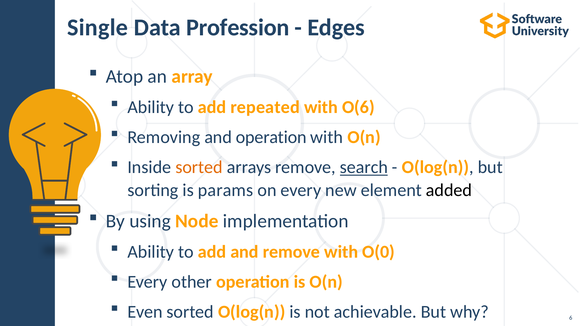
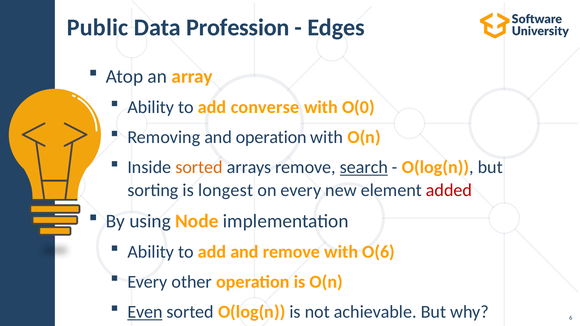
Single: Single -> Public
repeated: repeated -> converse
O(6: O(6 -> O(0
params: params -> longest
added colour: black -> red
O(0: O(0 -> O(6
Even underline: none -> present
